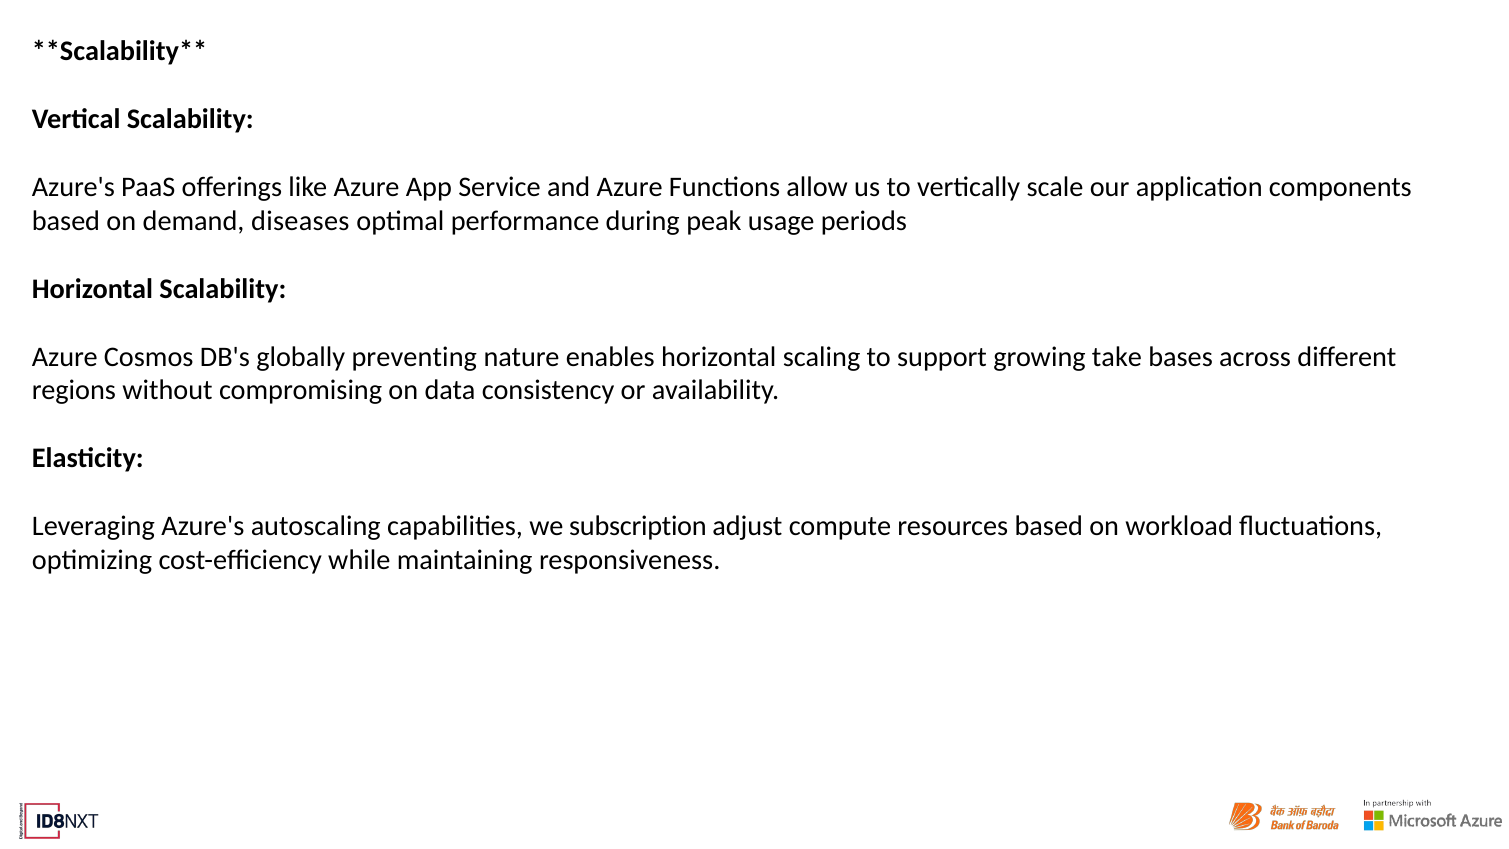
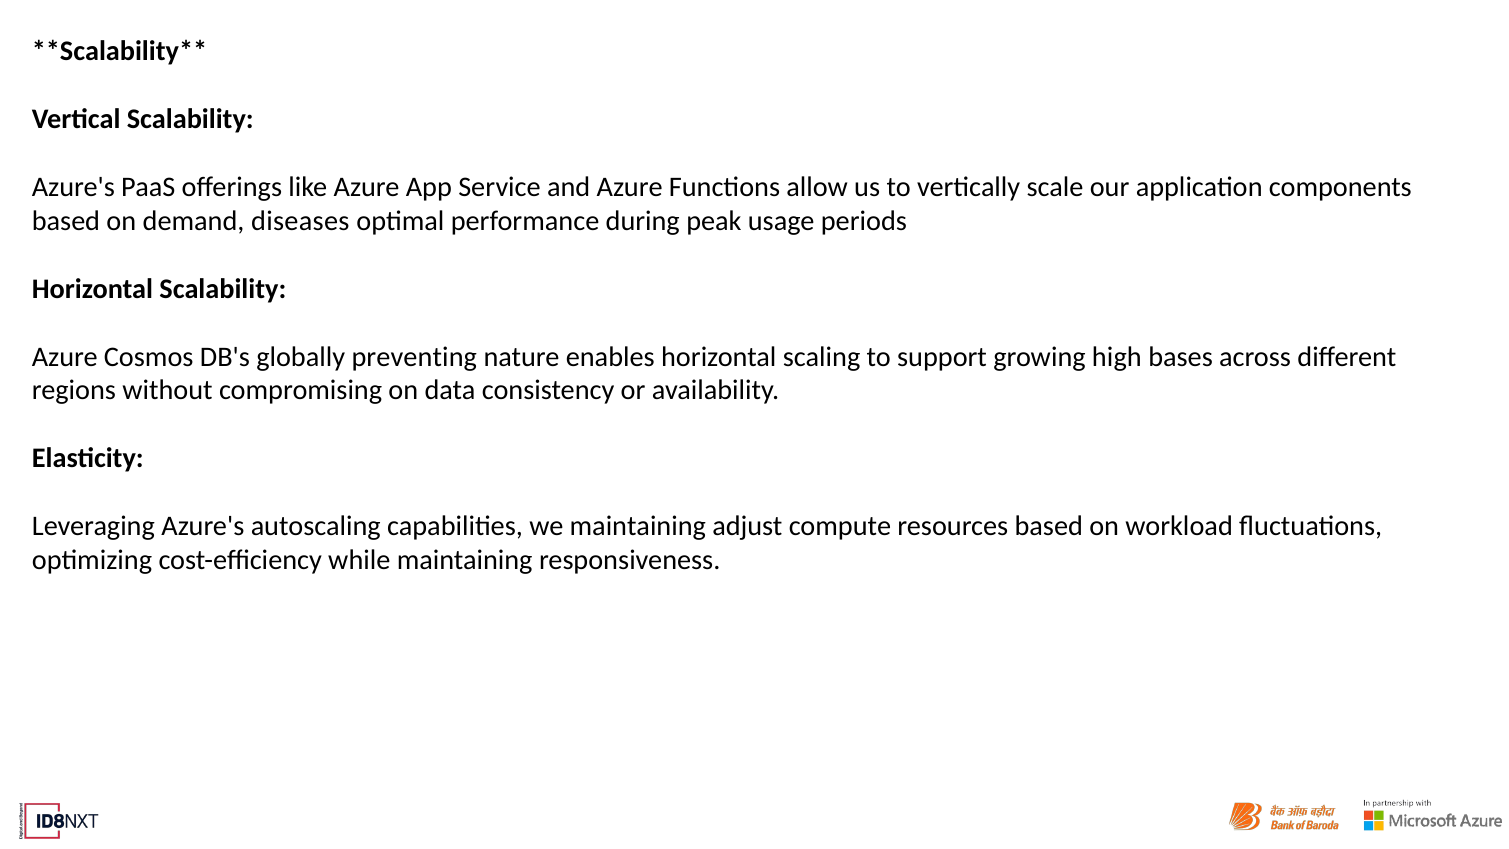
take: take -> high
we subscription: subscription -> maintaining
